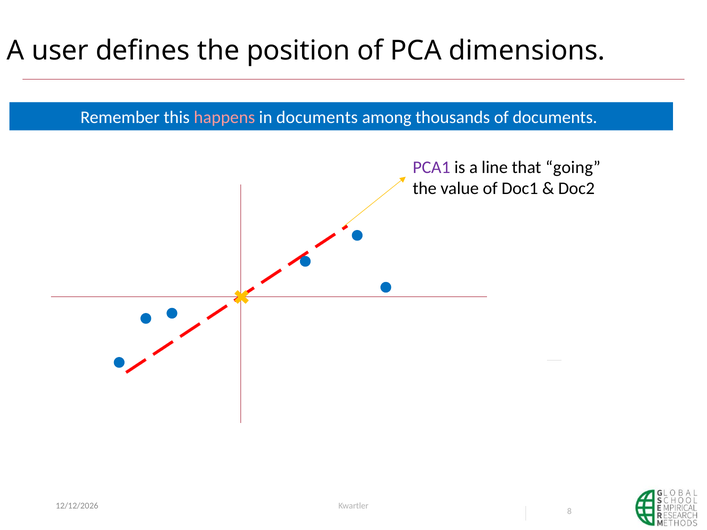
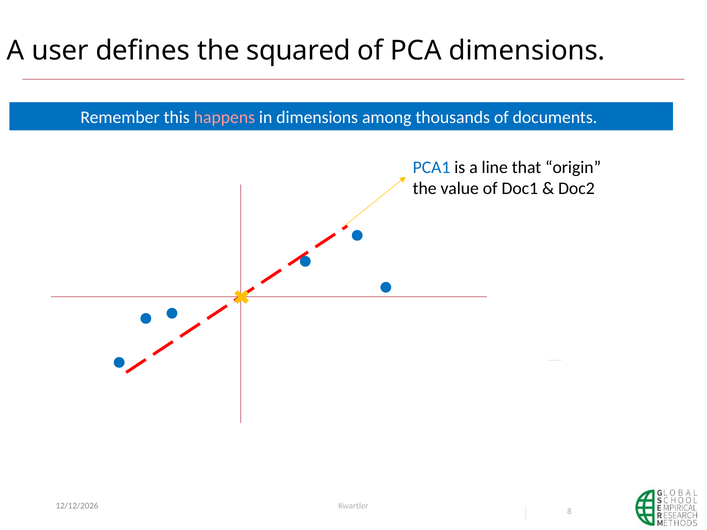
position: position -> squared
in documents: documents -> dimensions
PCA1 colour: purple -> blue
going: going -> origin
